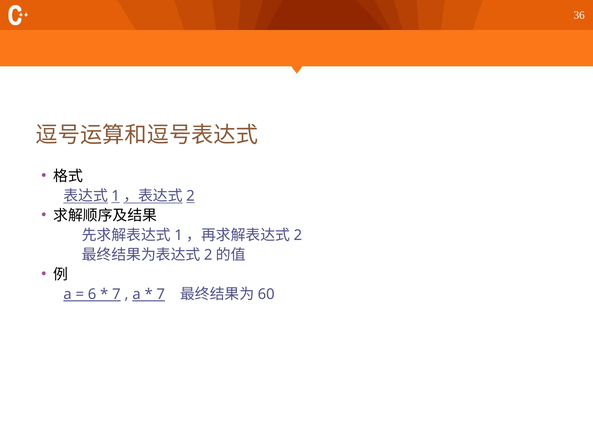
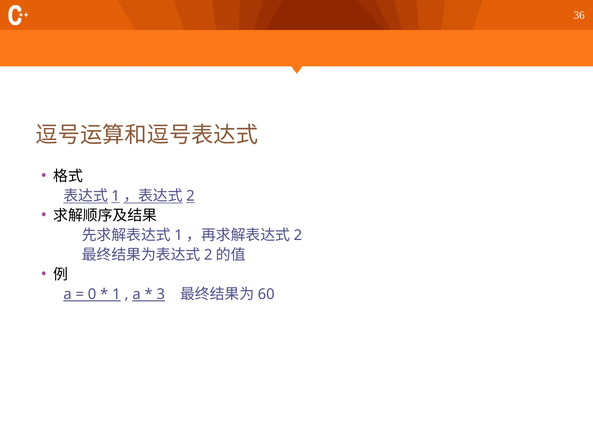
6: 6 -> 0
7 at (116, 294): 7 -> 1
7 at (161, 294): 7 -> 3
